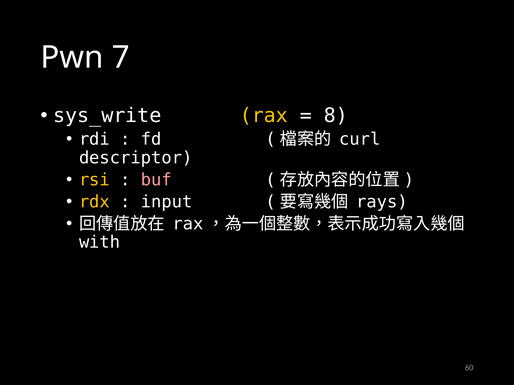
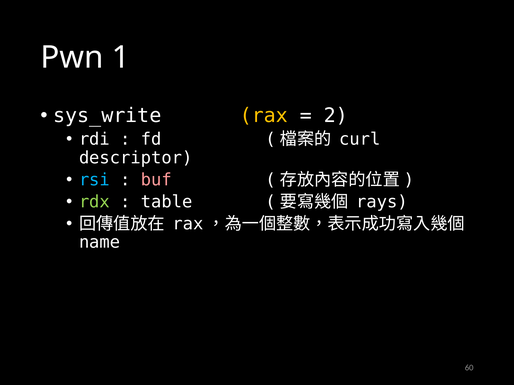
7: 7 -> 1
8: 8 -> 2
rsi colour: yellow -> light blue
rdx colour: yellow -> light green
input: input -> table
with: with -> name
